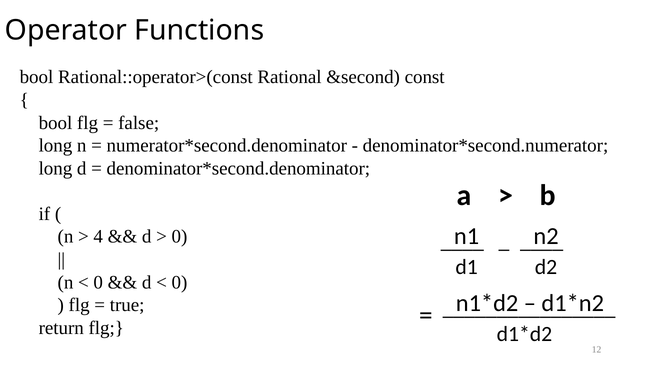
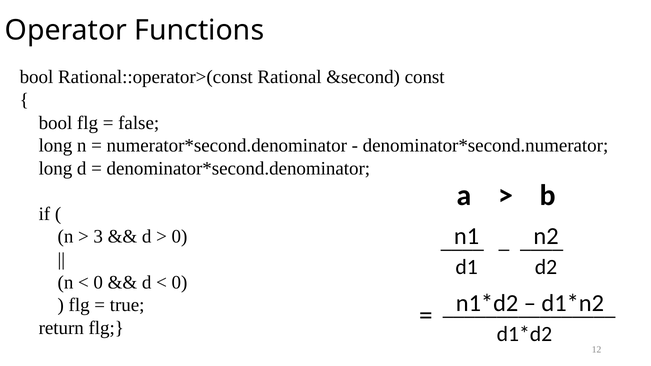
4: 4 -> 3
